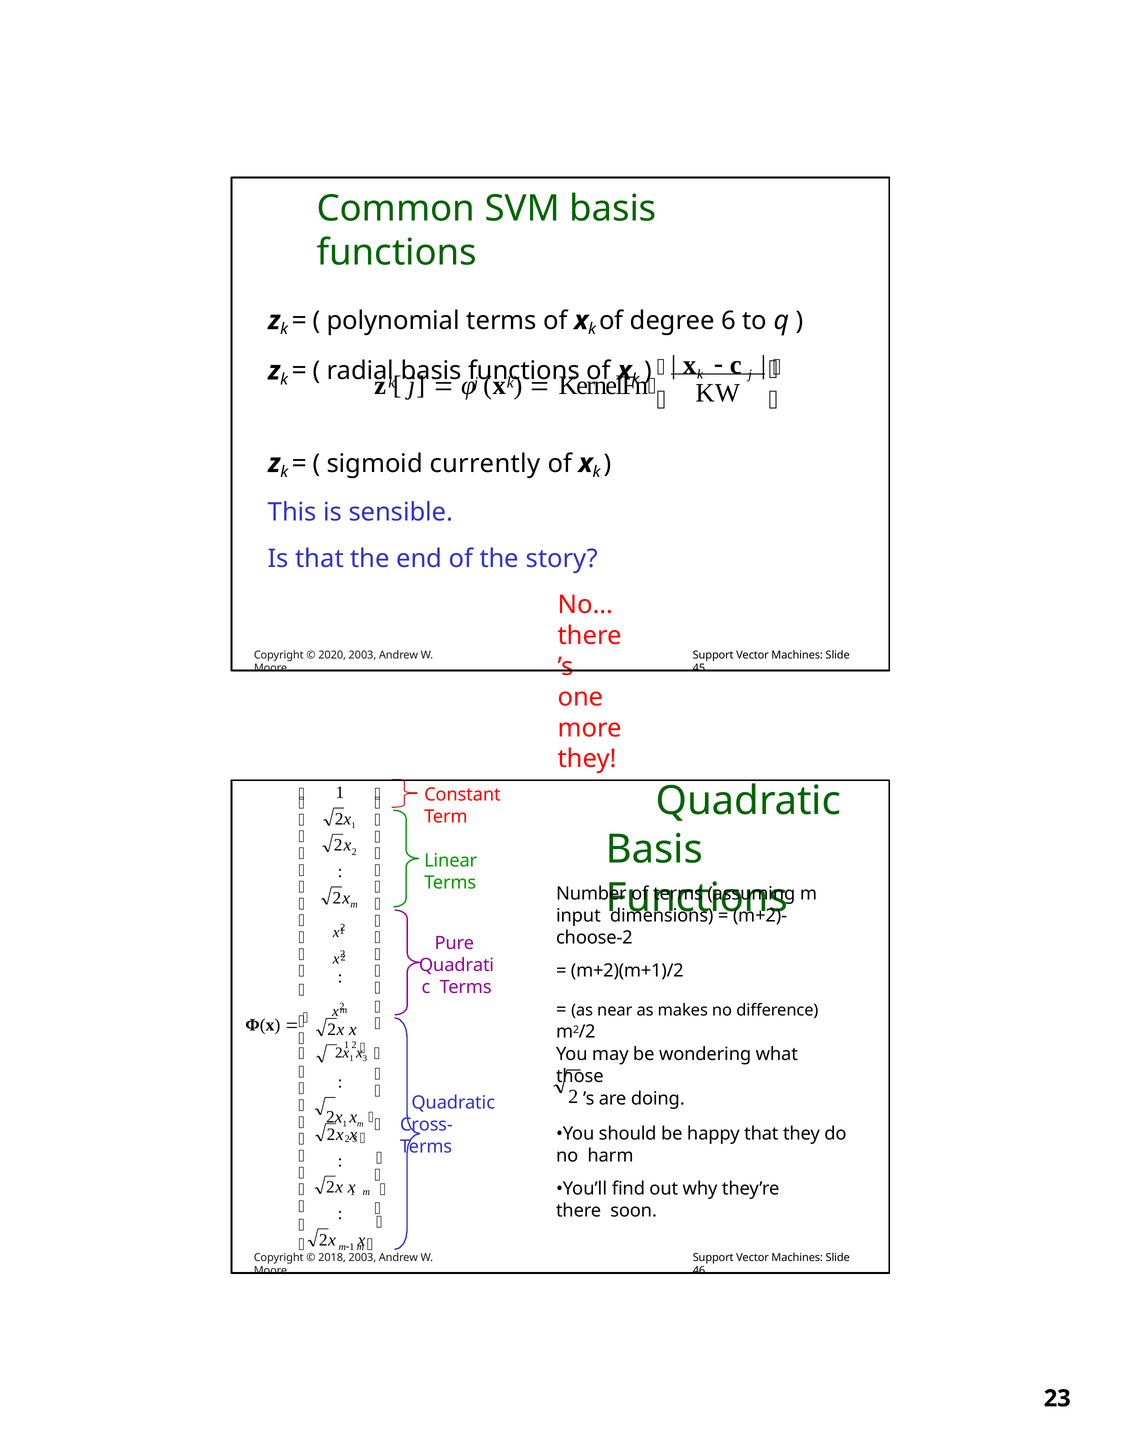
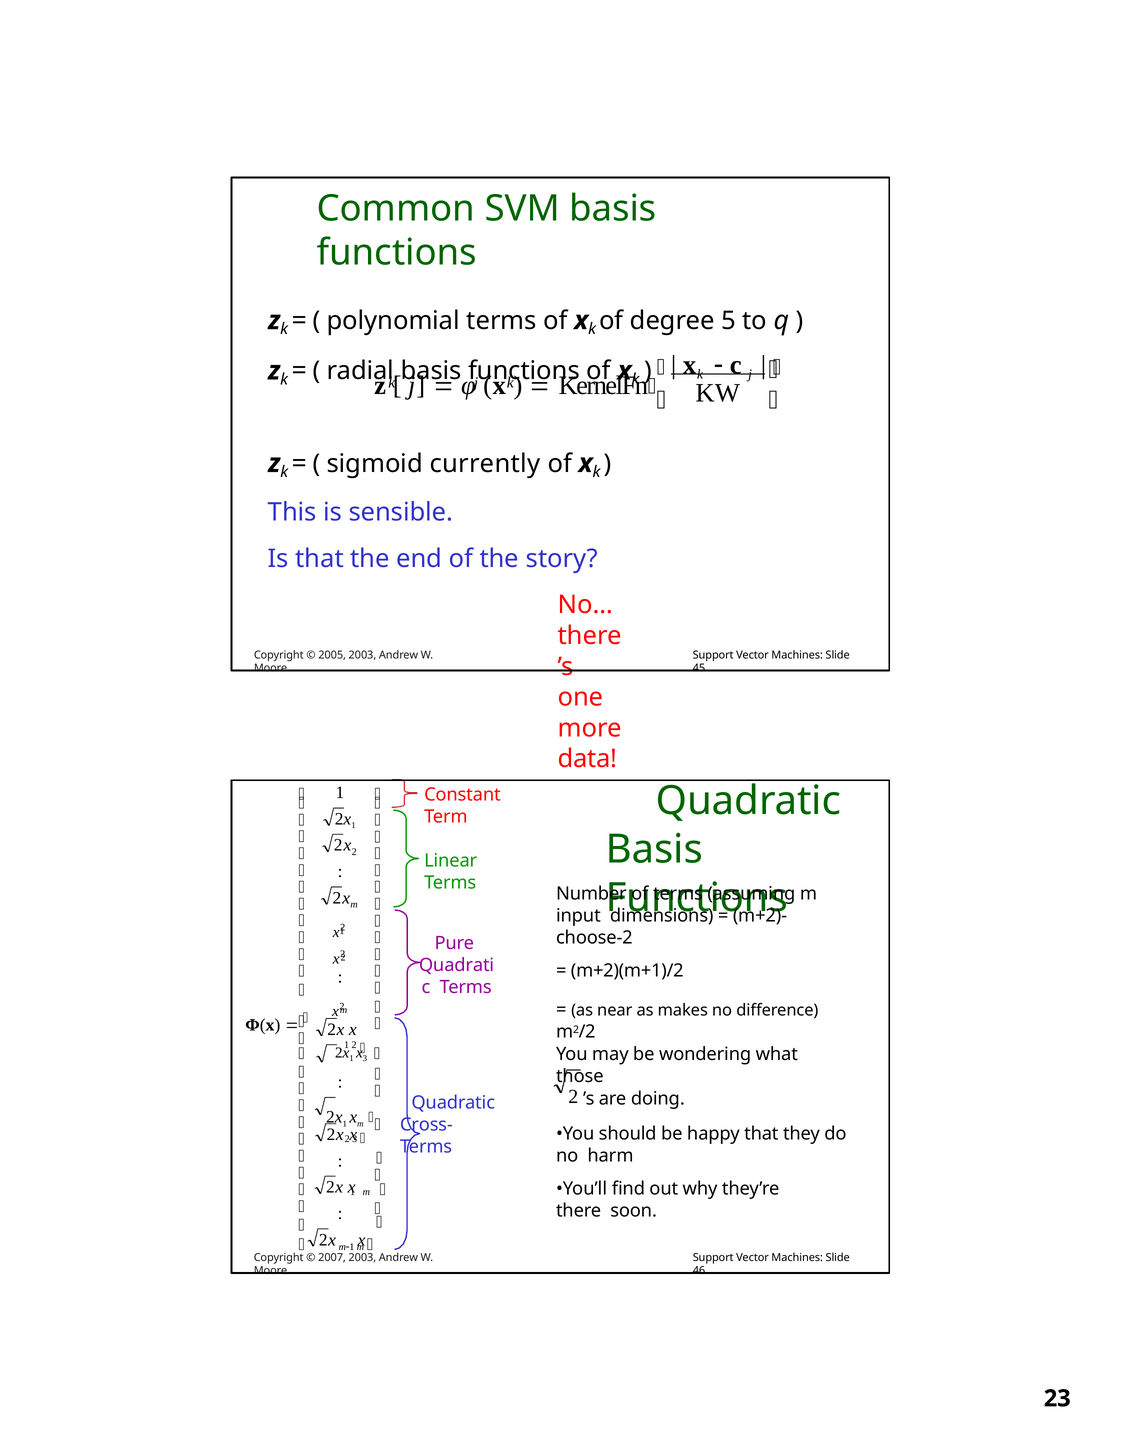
6: 6 -> 5
2020: 2020 -> 2005
they at (587, 759): they -> data
2018: 2018 -> 2007
